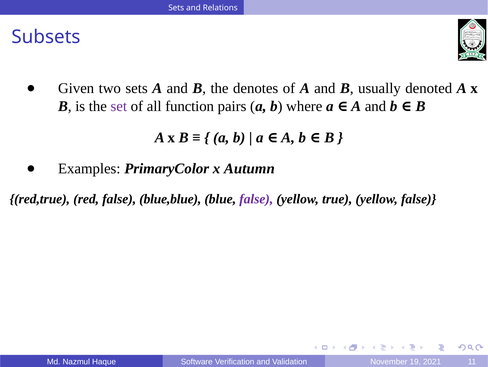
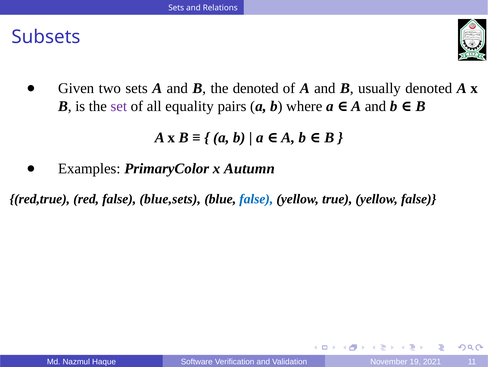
the denotes: denotes -> denoted
function: function -> equality
blue,blue: blue,blue -> blue,sets
false at (256, 199) colour: purple -> blue
